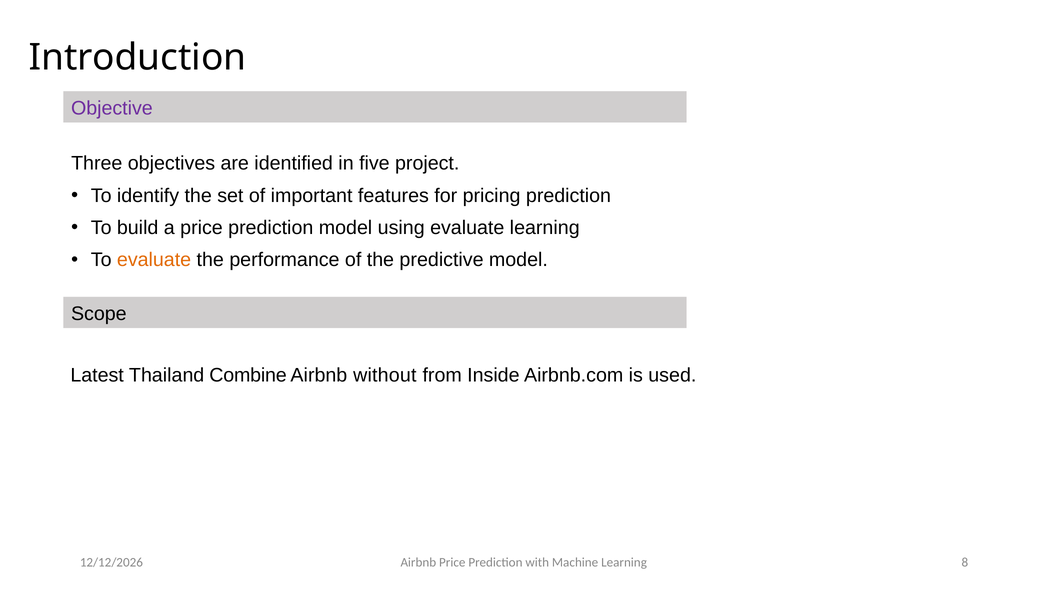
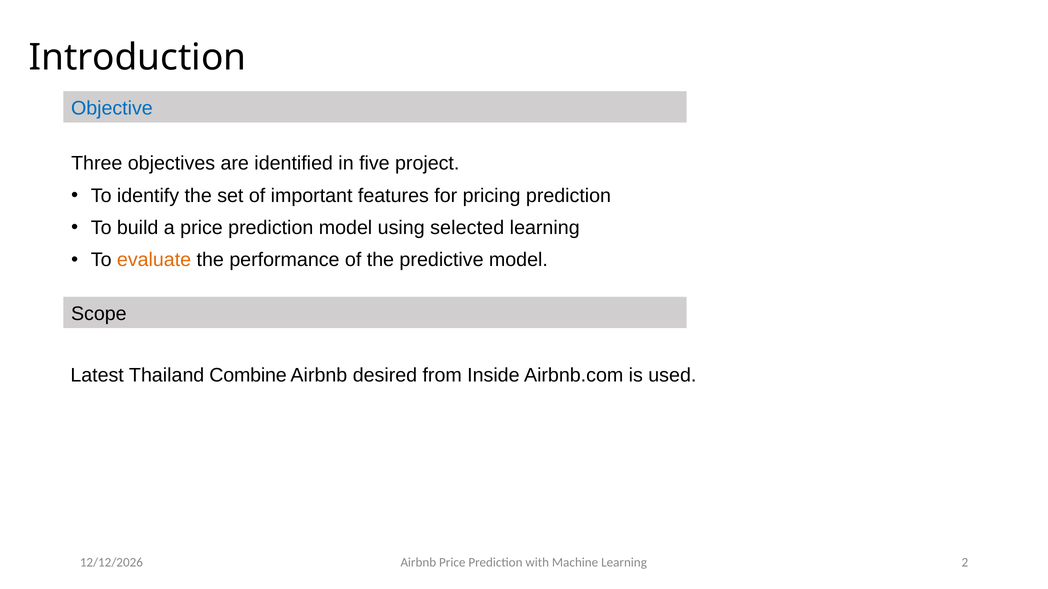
Objective colour: purple -> blue
using evaluate: evaluate -> selected
without: without -> desired
8: 8 -> 2
